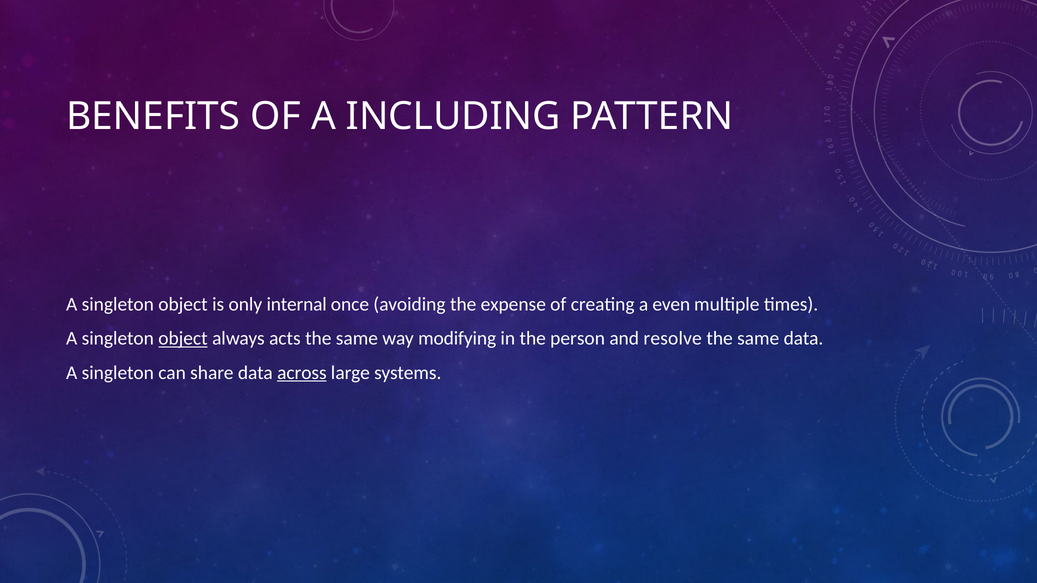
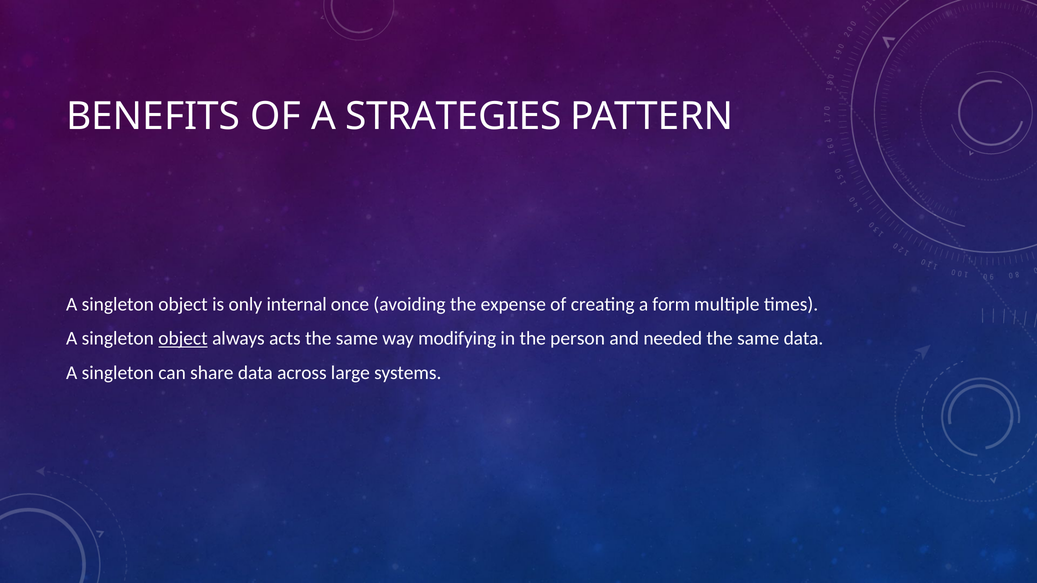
INCLUDING: INCLUDING -> STRATEGIES
even: even -> form
resolve: resolve -> needed
across underline: present -> none
